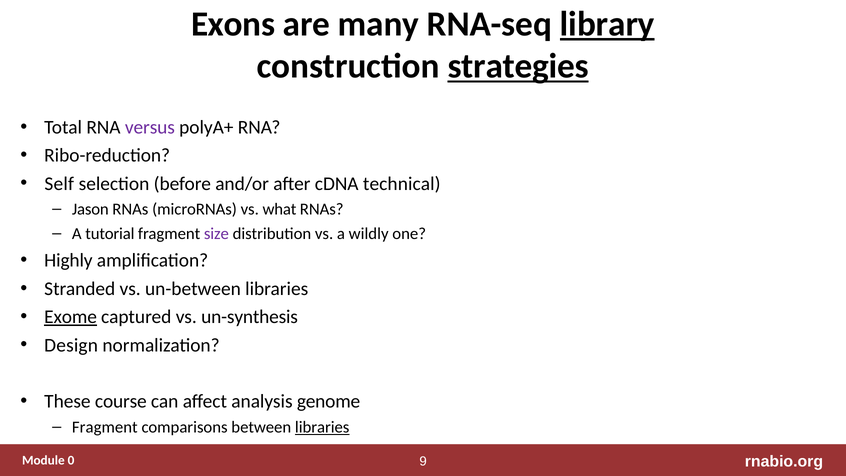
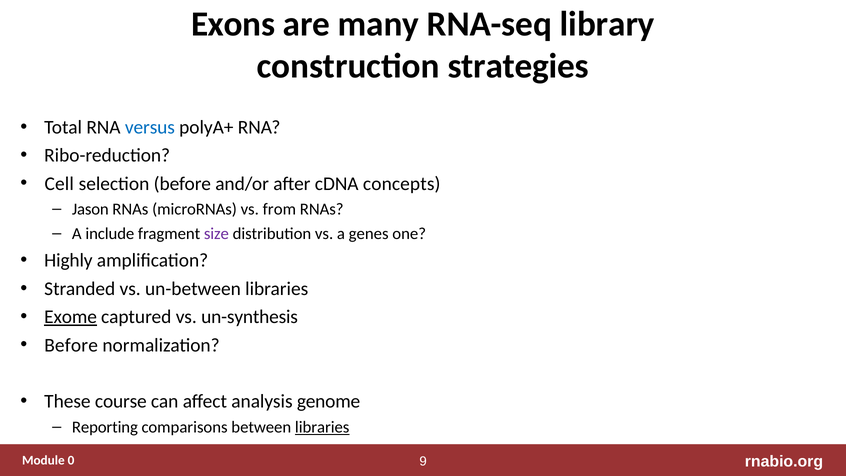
library underline: present -> none
strategies underline: present -> none
versus colour: purple -> blue
Self: Self -> Cell
technical: technical -> concepts
what: what -> from
tutorial: tutorial -> include
wildly: wildly -> genes
Design at (71, 345): Design -> Before
Fragment at (105, 427): Fragment -> Reporting
